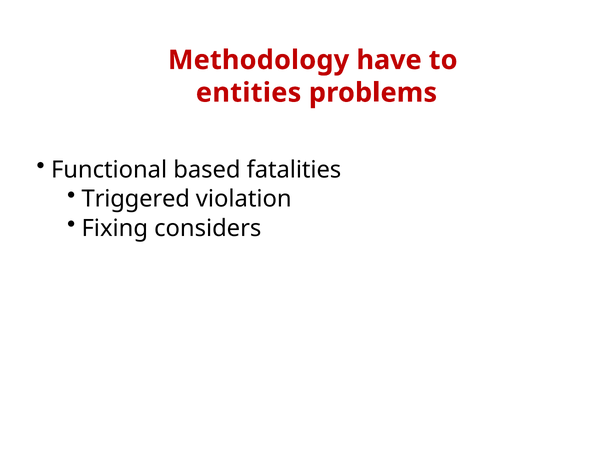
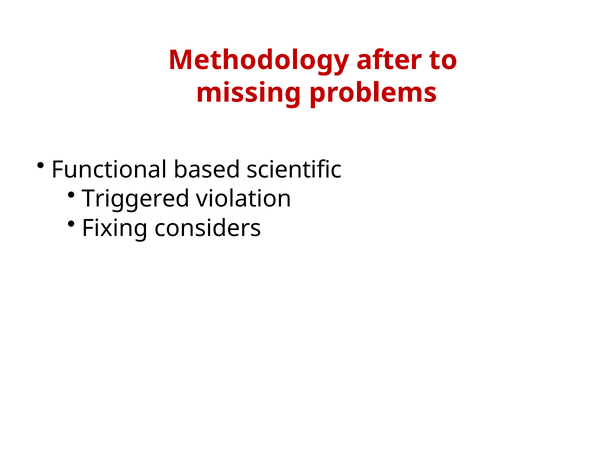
have: have -> after
entities: entities -> missing
fatalities: fatalities -> scientific
